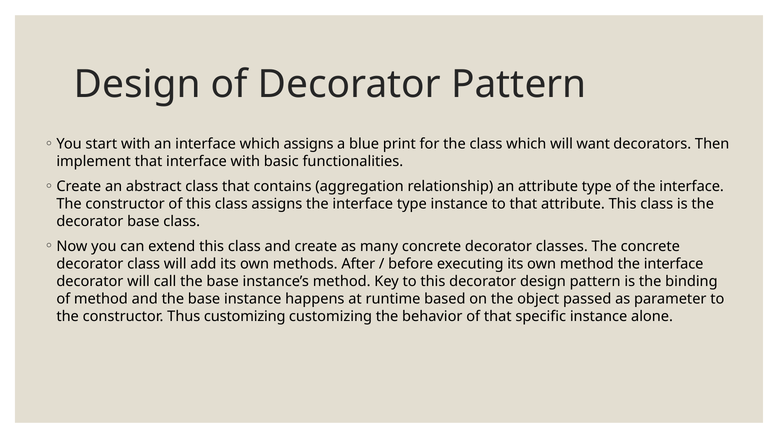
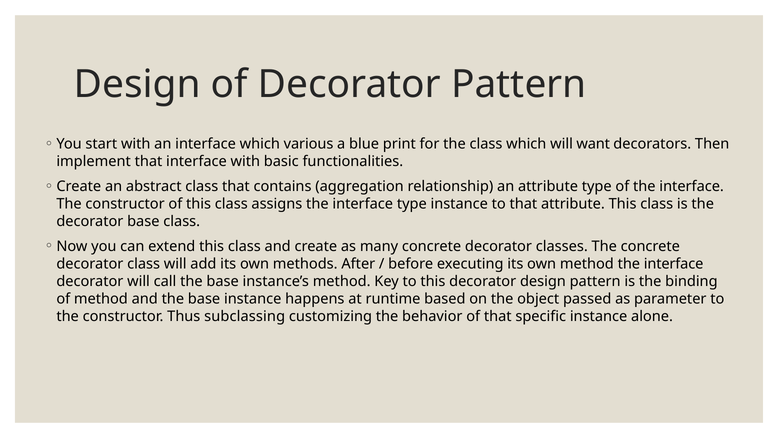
which assigns: assigns -> various
Thus customizing: customizing -> subclassing
